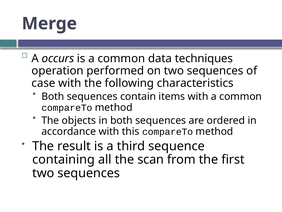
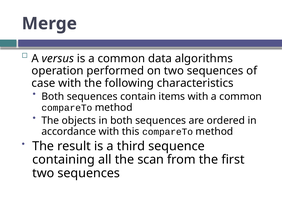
occurs: occurs -> versus
techniques: techniques -> algorithms
